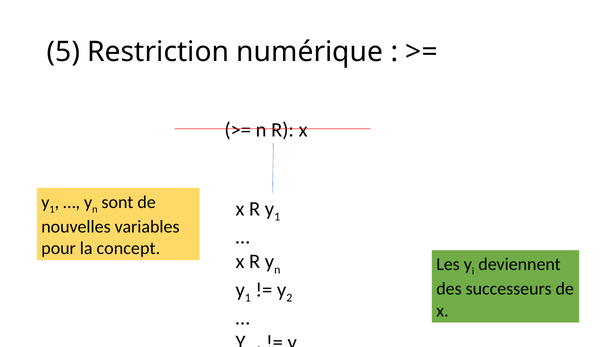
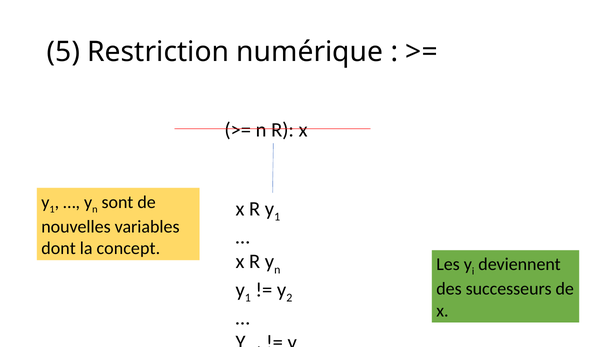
pour: pour -> dont
